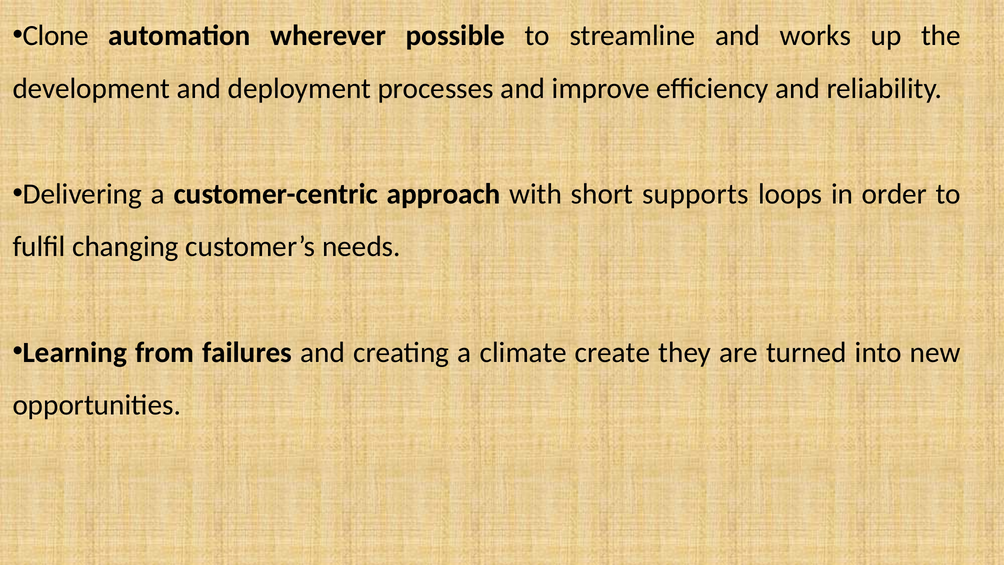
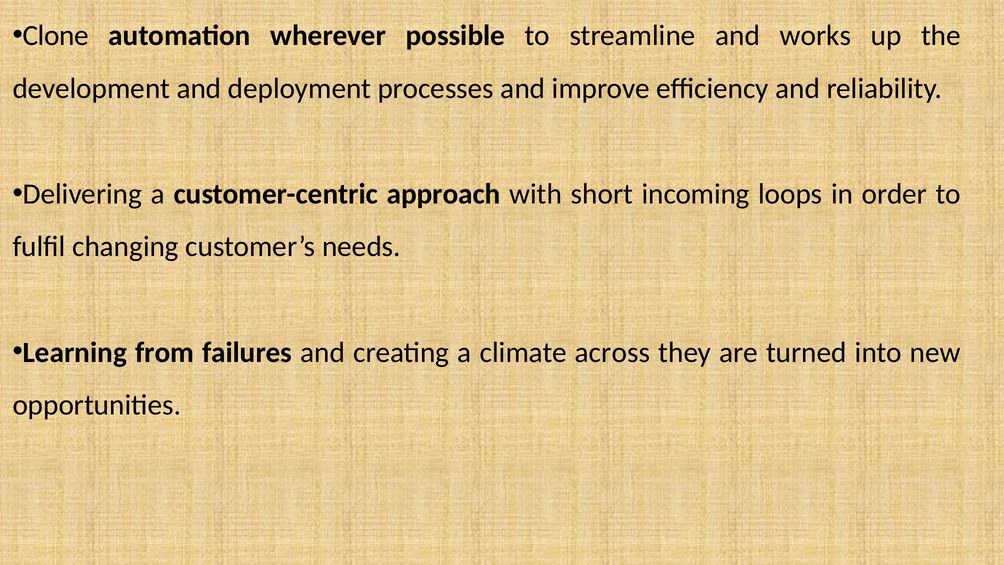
supports: supports -> incoming
create: create -> across
